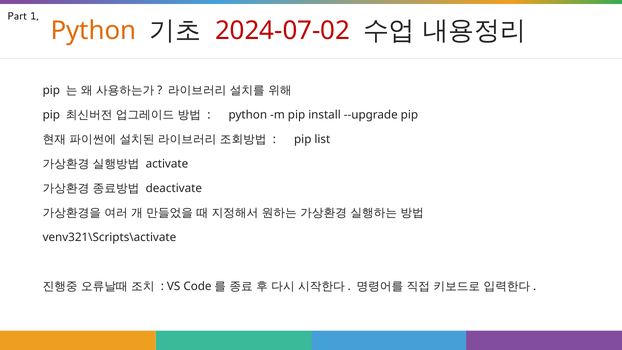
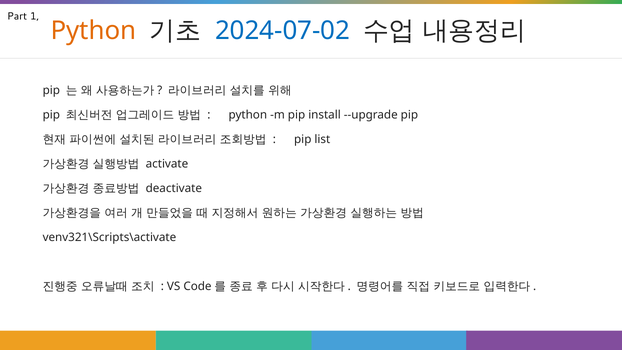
2024-07-02 colour: red -> blue
